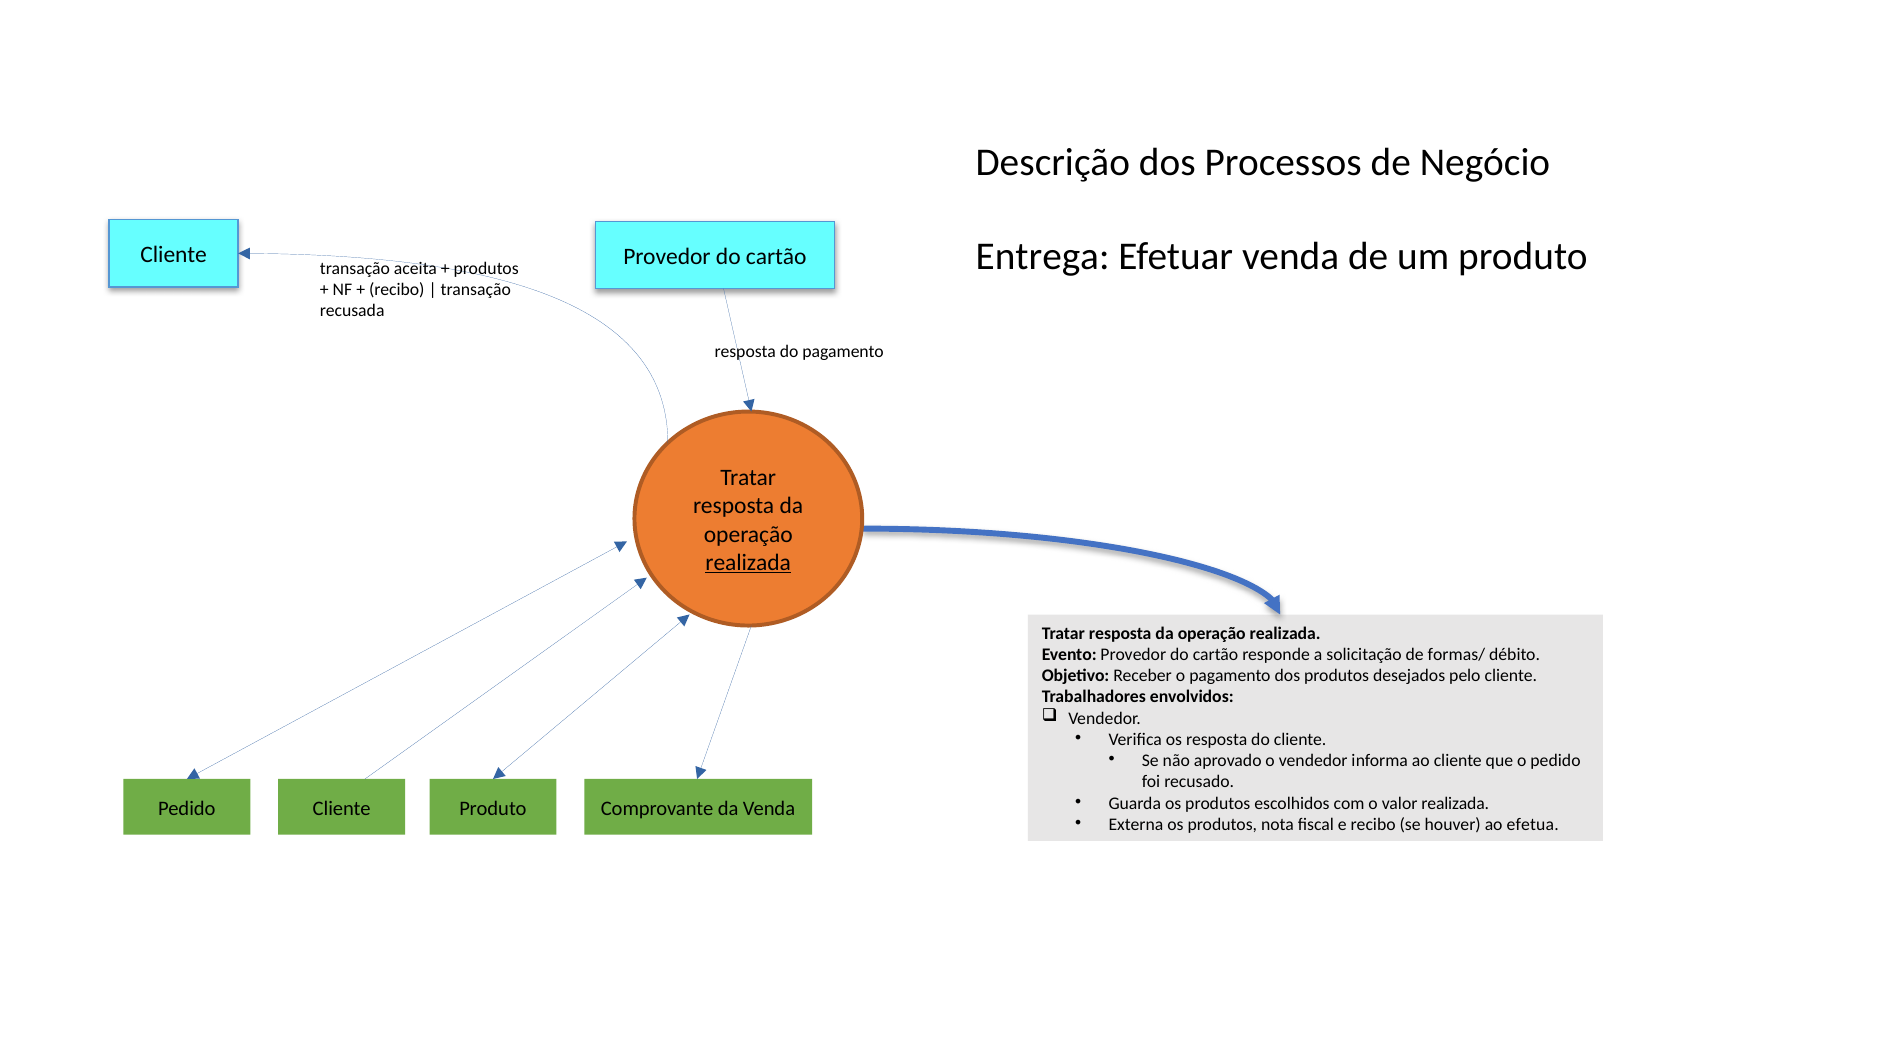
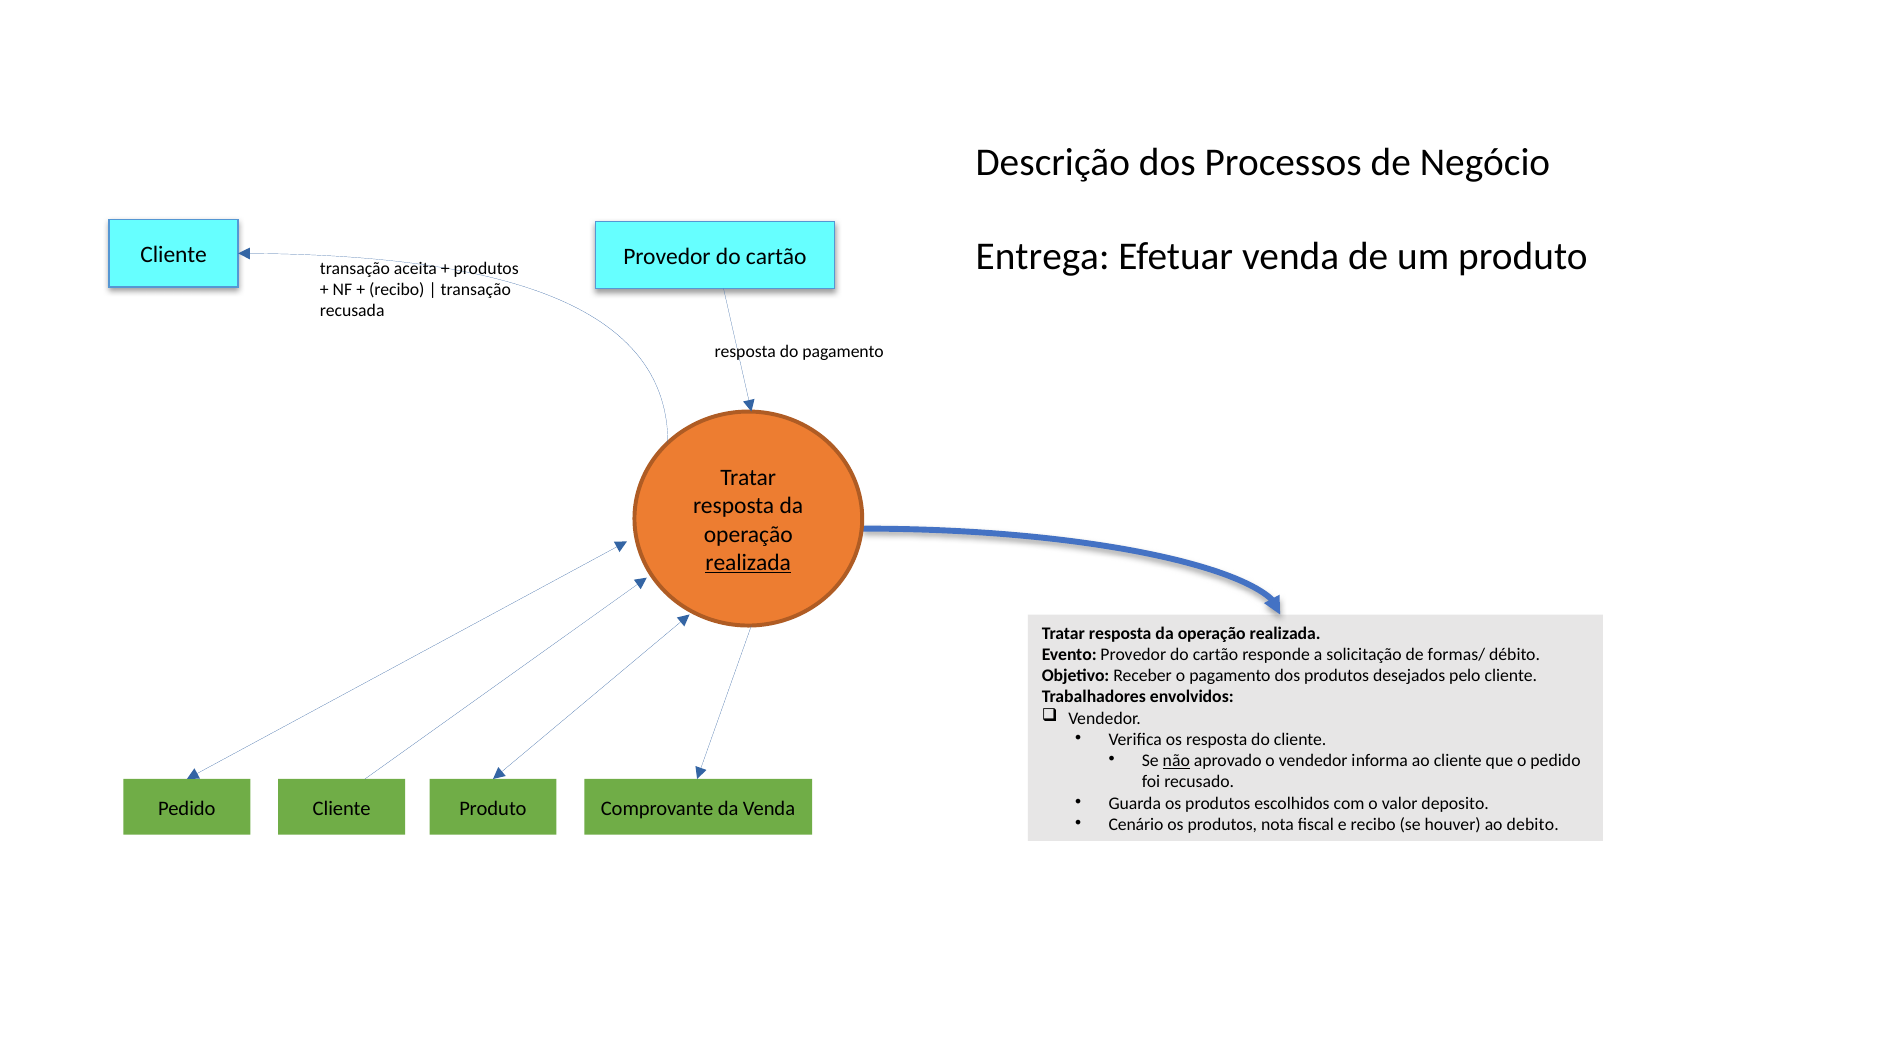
não underline: none -> present
valor realizada: realizada -> deposito
Externa: Externa -> Cenário
efetua: efetua -> debito
